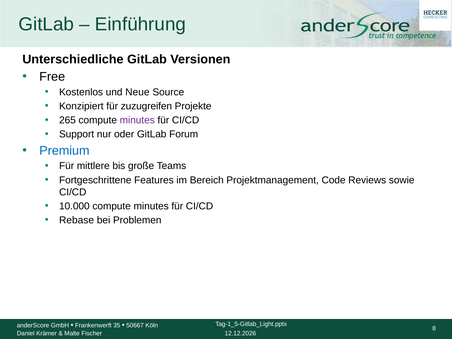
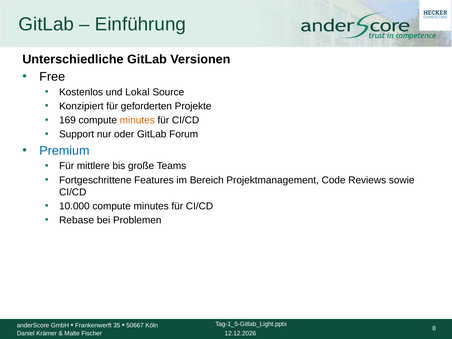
Neue: Neue -> Lokal
zuzugreifen: zuzugreifen -> geforderten
265: 265 -> 169
minutes at (137, 120) colour: purple -> orange
